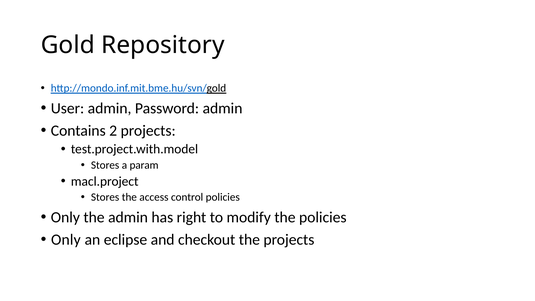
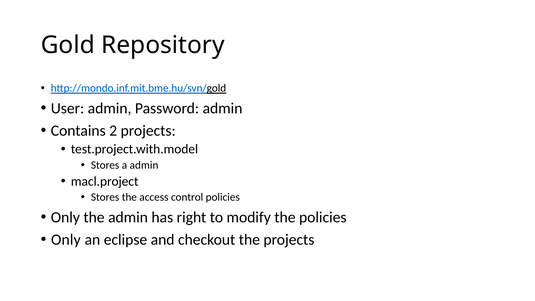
a param: param -> admin
